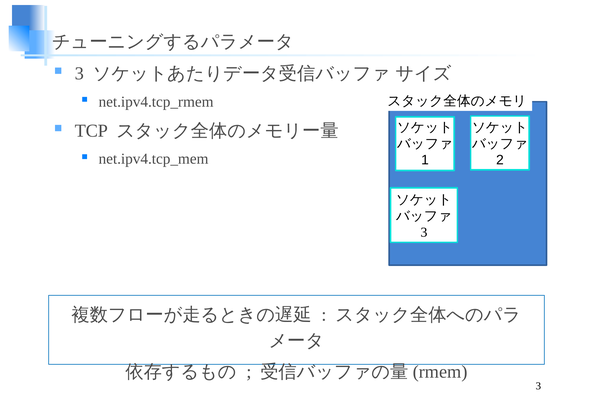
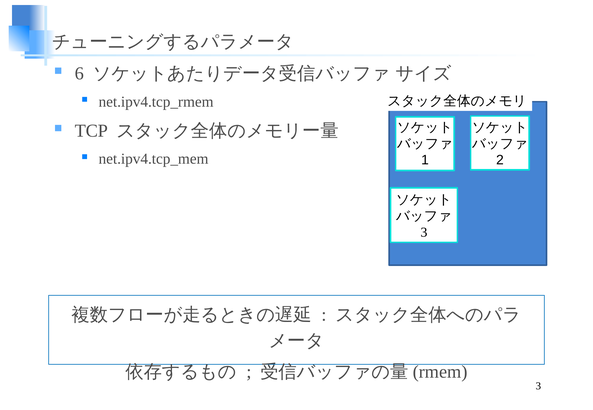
3 at (79, 74): 3 -> 6
